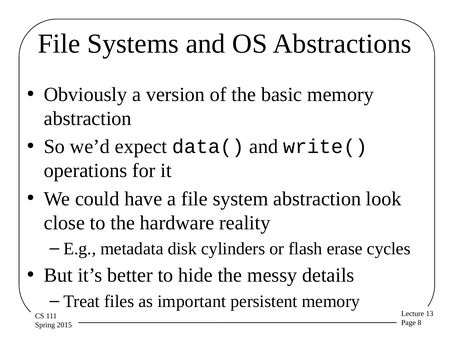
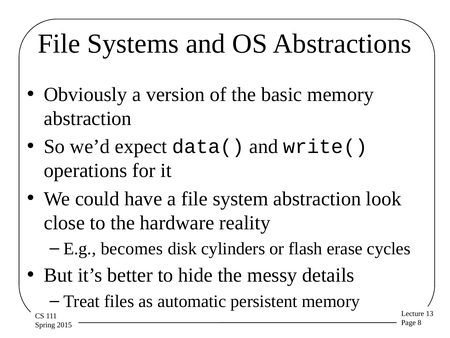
metadata: metadata -> becomes
important: important -> automatic
